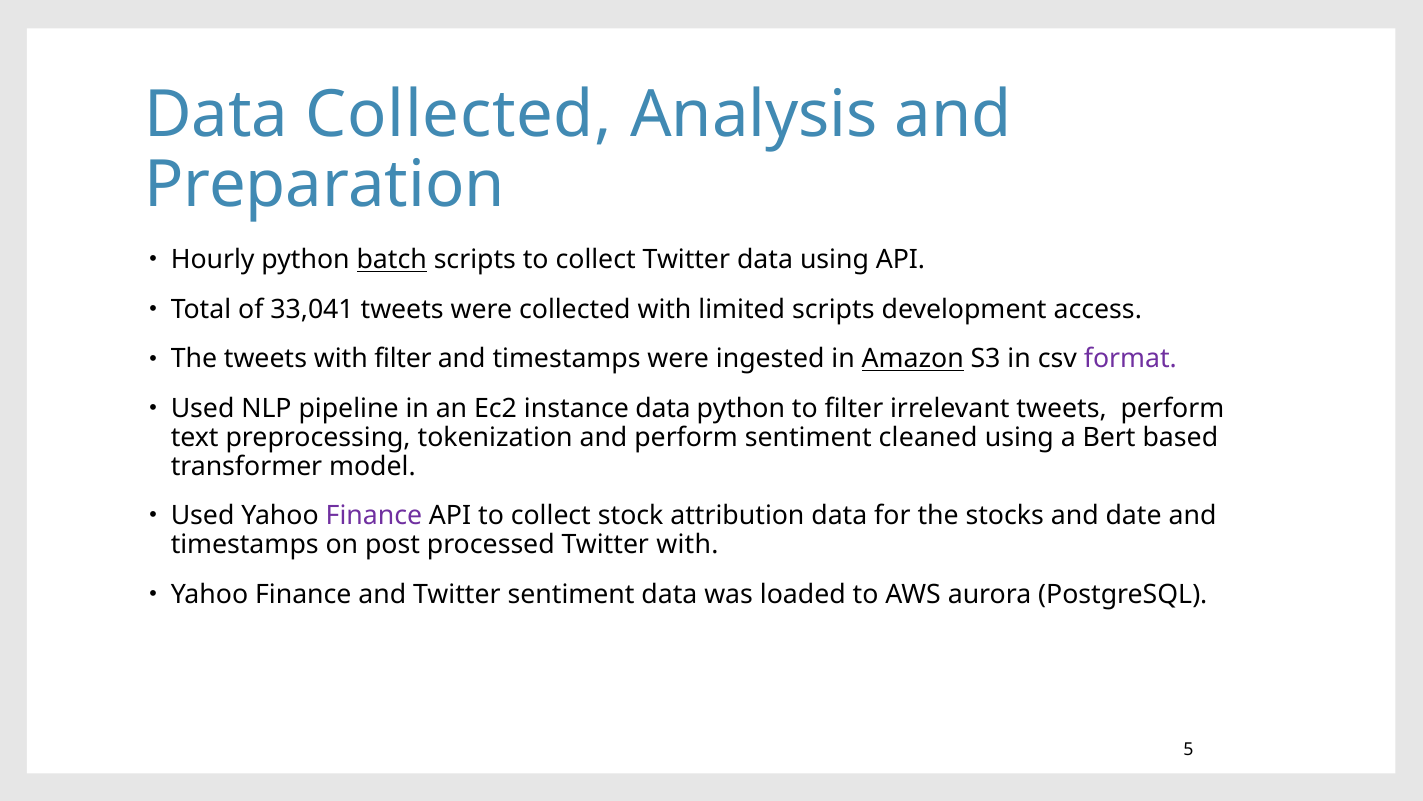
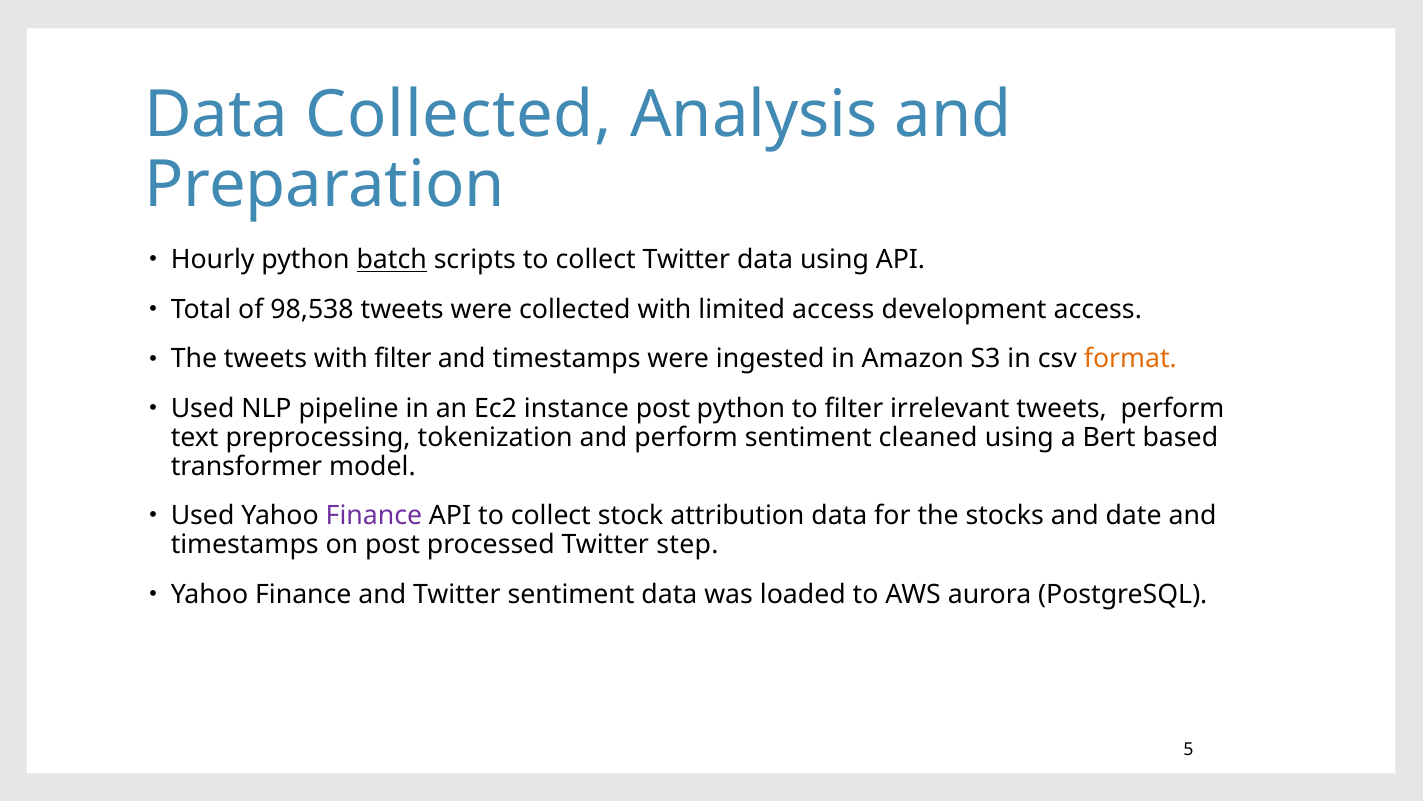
33,041: 33,041 -> 98,538
limited scripts: scripts -> access
Amazon underline: present -> none
format colour: purple -> orange
instance data: data -> post
Twitter with: with -> step
